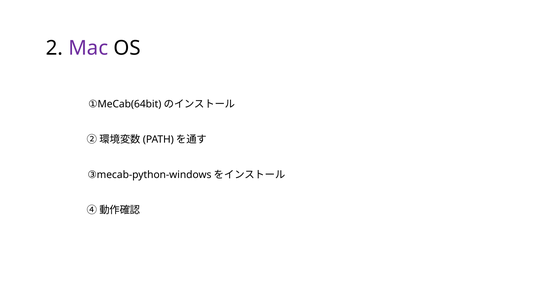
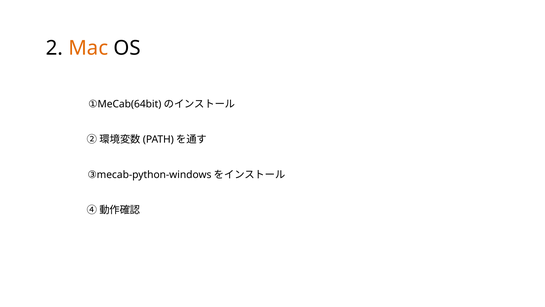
Mac colour: purple -> orange
